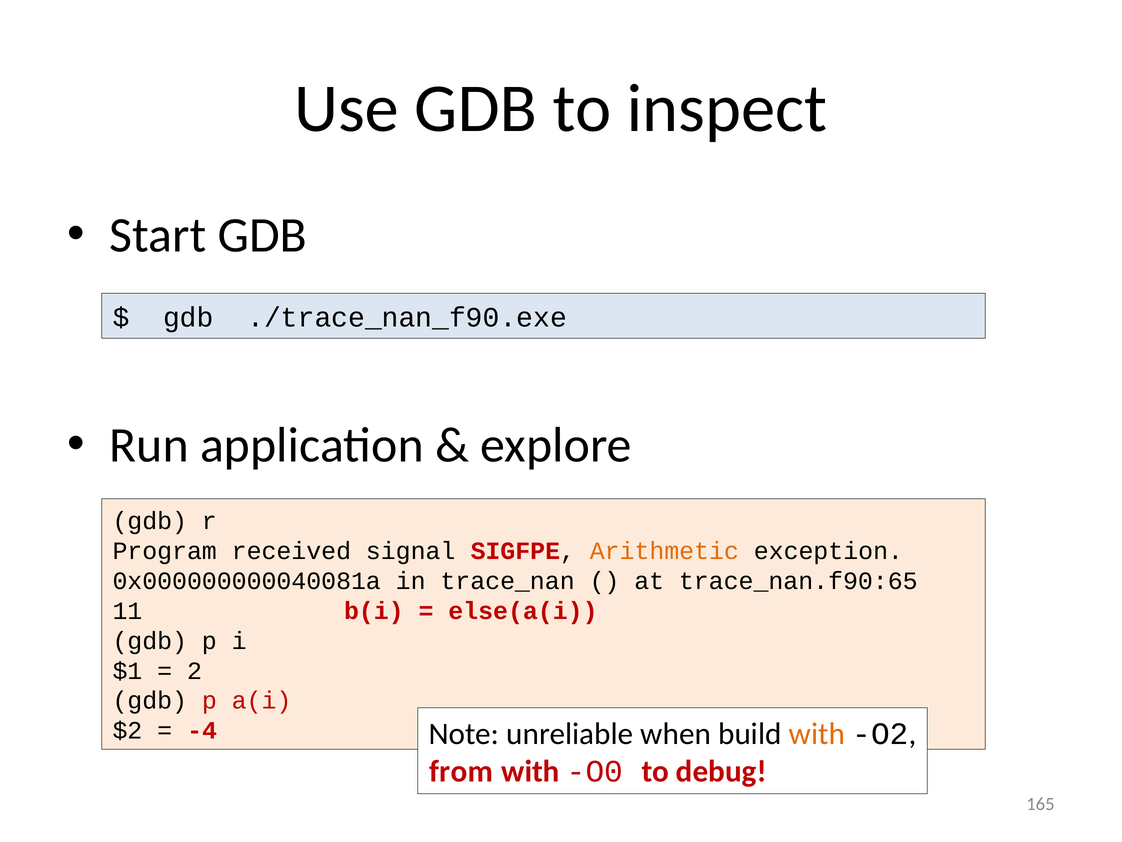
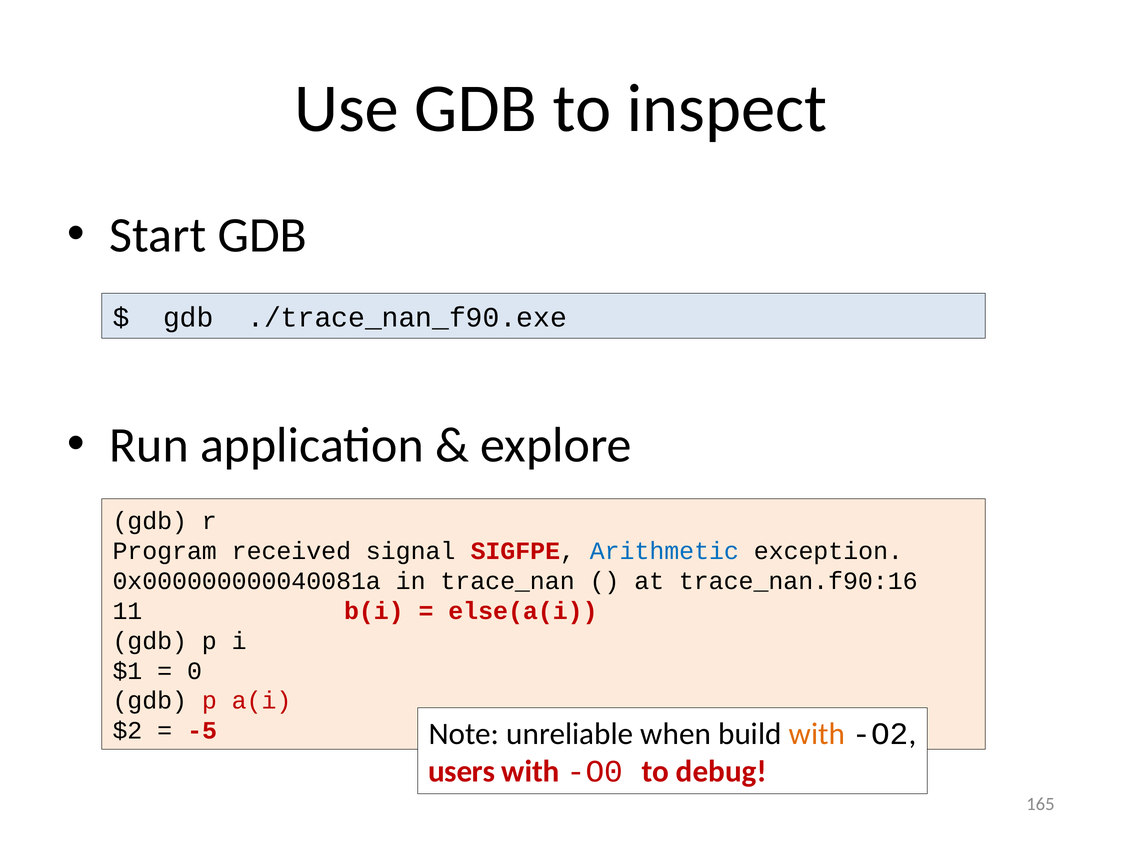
Arithmetic colour: orange -> blue
trace_nan.f90:65: trace_nan.f90:65 -> trace_nan.f90:16
2: 2 -> 0
-4: -4 -> -5
from: from -> users
